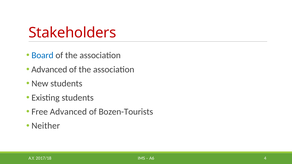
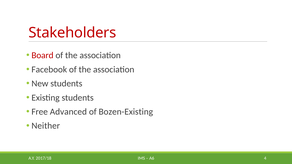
Board colour: blue -> red
Advanced at (49, 70): Advanced -> Facebook
Bozen-Tourists: Bozen-Tourists -> Bozen-Existing
